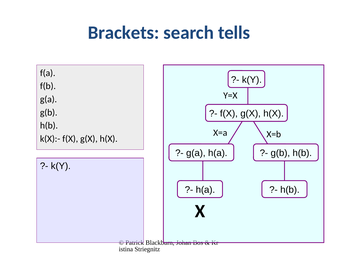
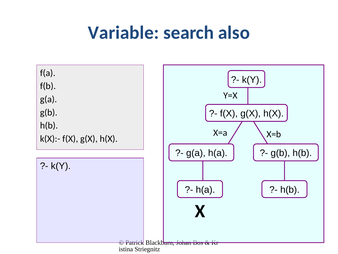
Brackets: Brackets -> Variable
tells: tells -> also
